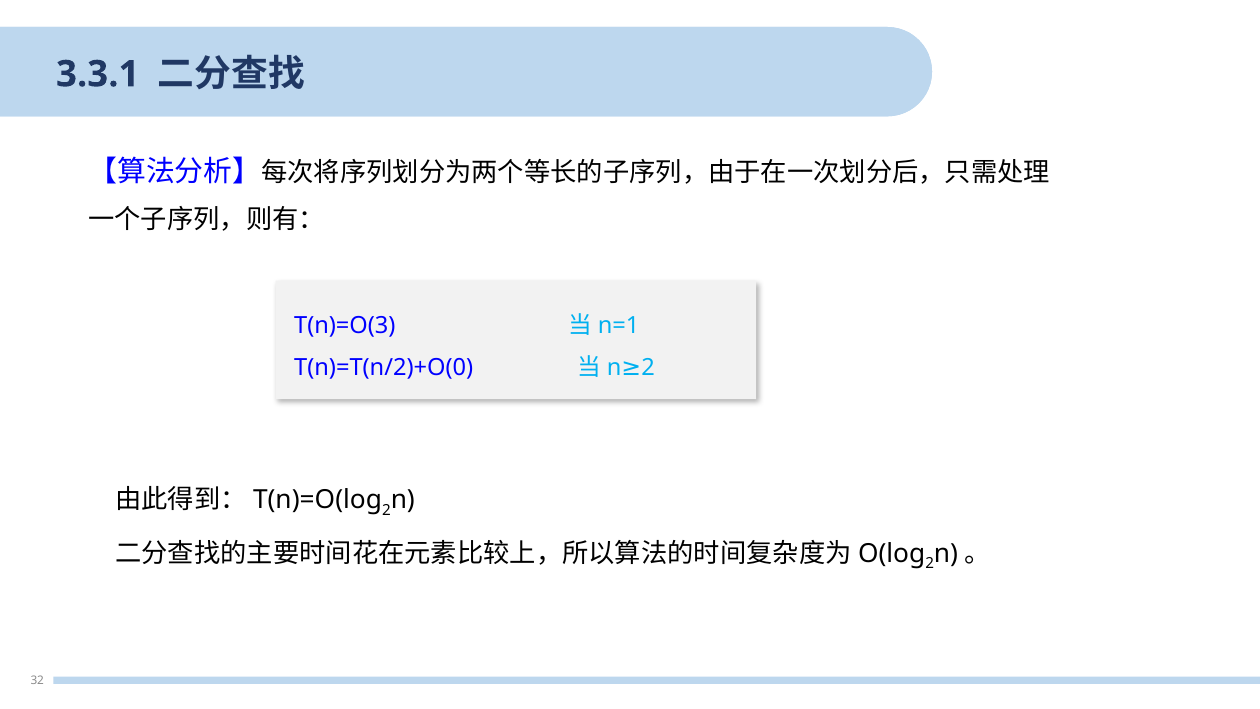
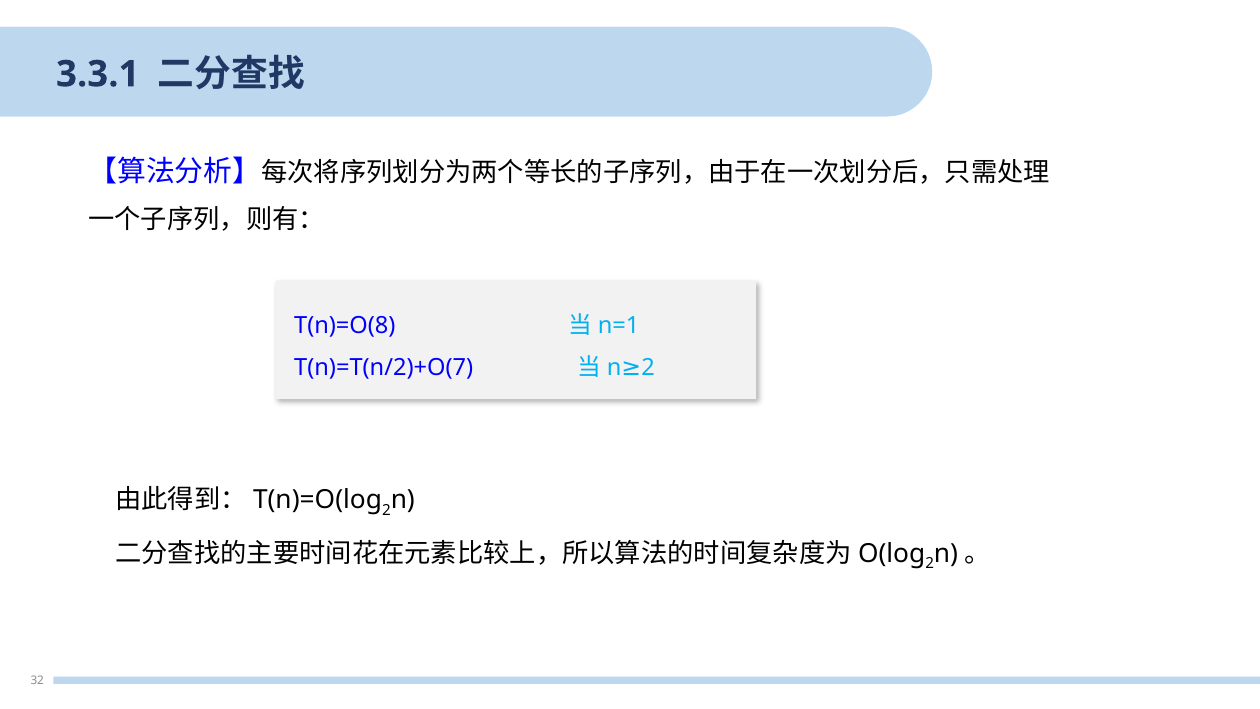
T(n)=O(3: T(n)=O(3 -> T(n)=O(8
T(n)=T(n/2)+O(0: T(n)=T(n/2)+O(0 -> T(n)=T(n/2)+O(7
